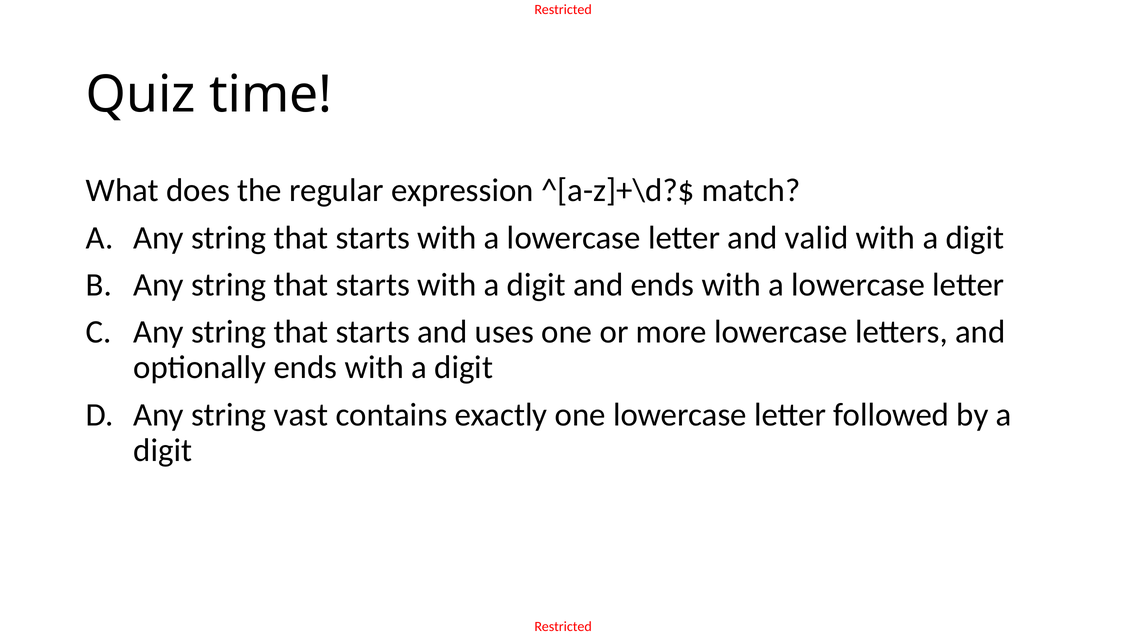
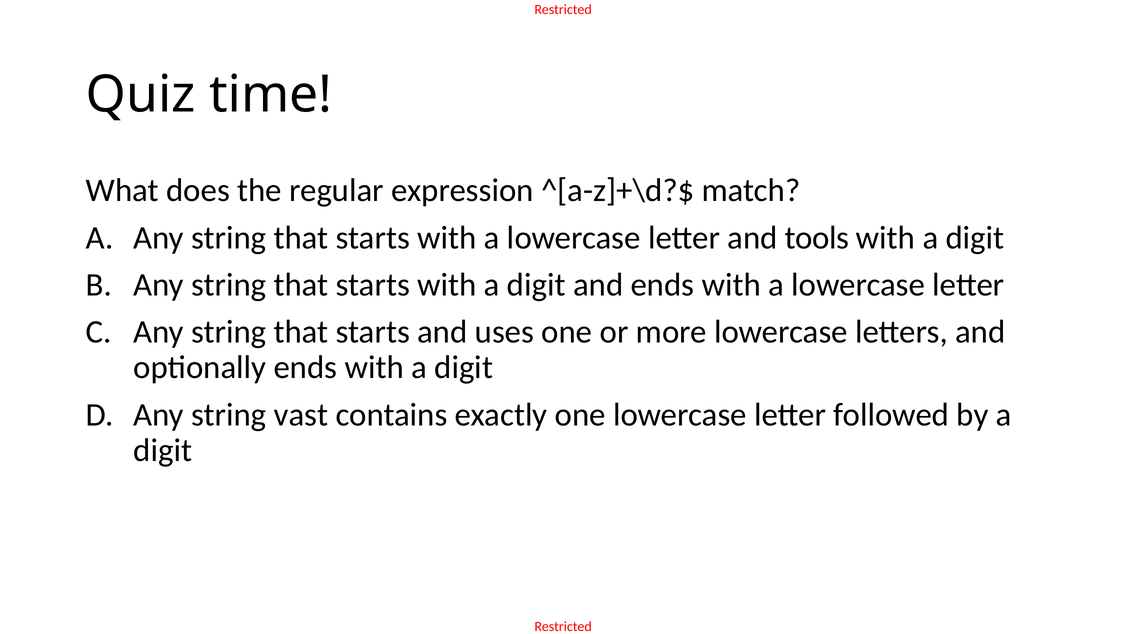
valid: valid -> tools
